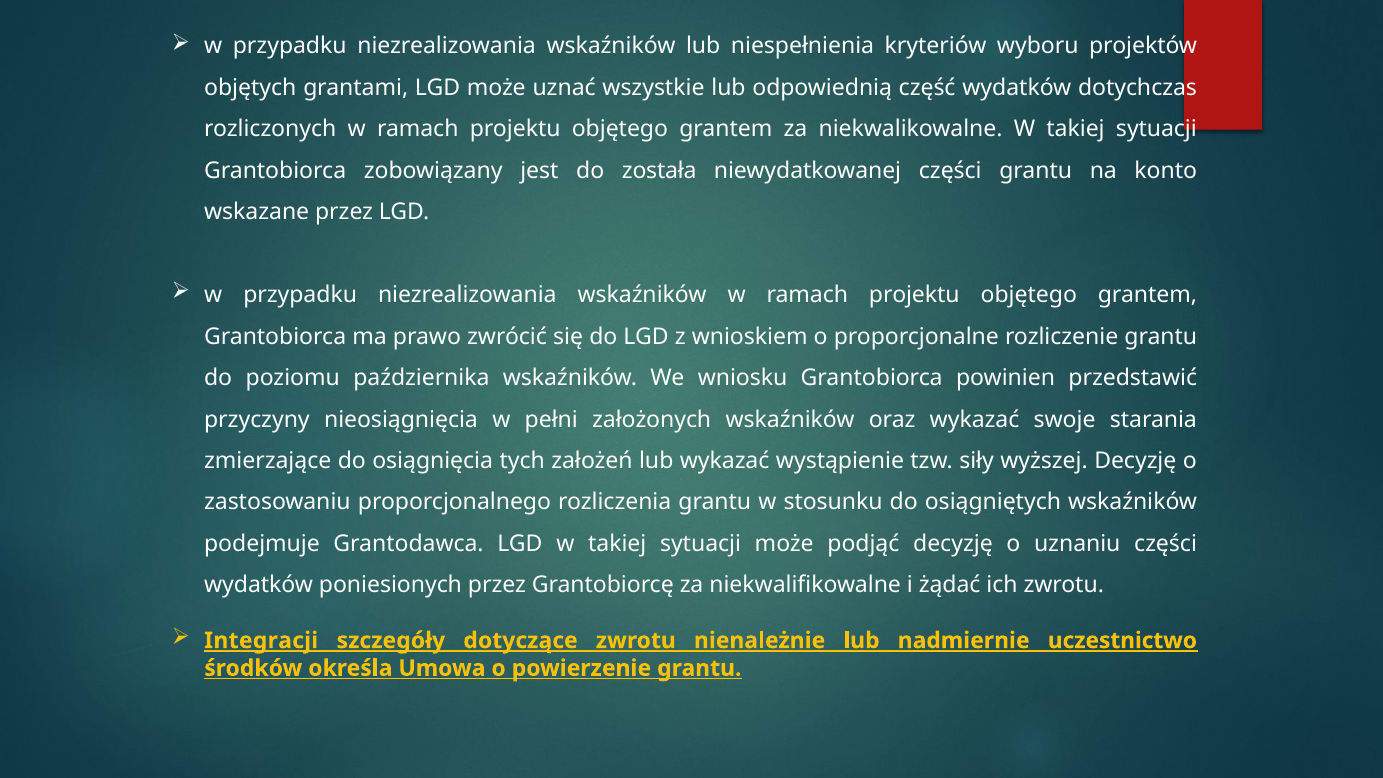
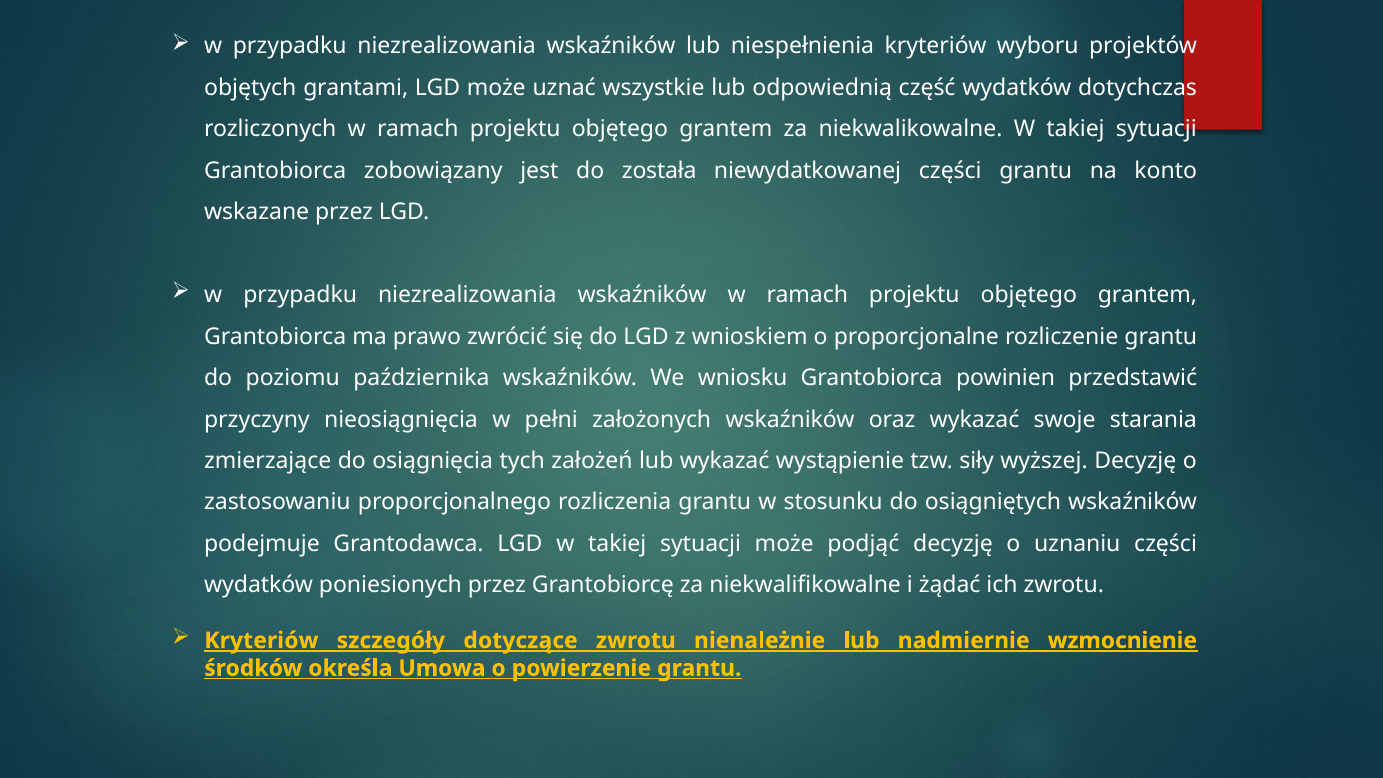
Integracji at (261, 640): Integracji -> Kryteriów
uczestnictwo: uczestnictwo -> wzmocnienie
